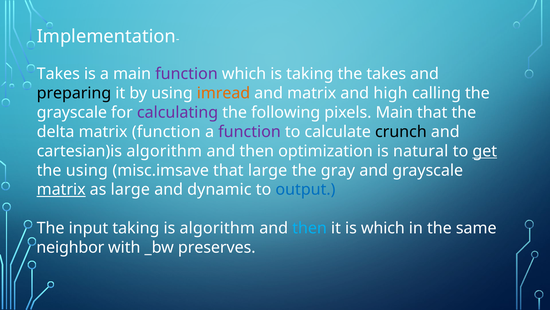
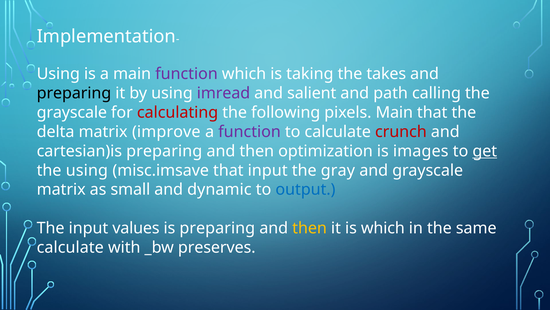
Takes at (58, 74): Takes -> Using
imread colour: orange -> purple
and matrix: matrix -> salient
high: high -> path
calculating colour: purple -> red
matrix function: function -> improve
crunch colour: black -> red
cartesian)is algorithm: algorithm -> preparing
natural: natural -> images
that large: large -> input
matrix at (61, 189) underline: present -> none
as large: large -> small
input taking: taking -> values
is algorithm: algorithm -> preparing
then at (310, 228) colour: light blue -> yellow
neighbor at (70, 247): neighbor -> calculate
